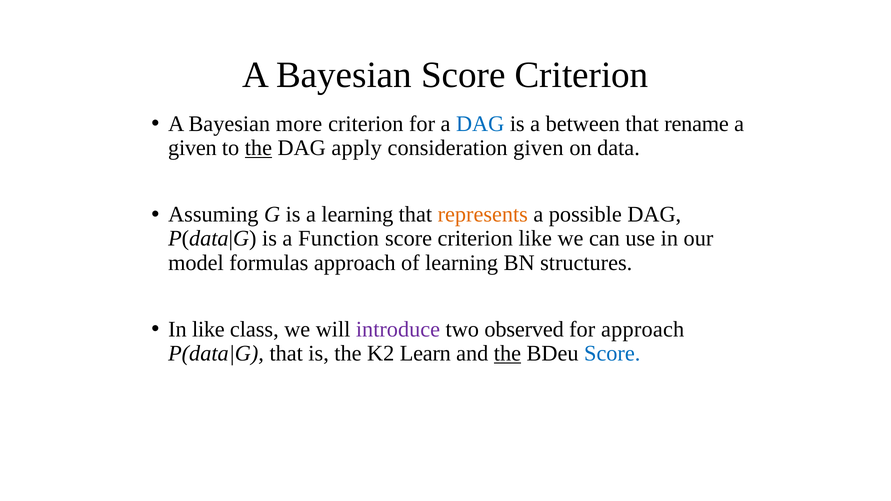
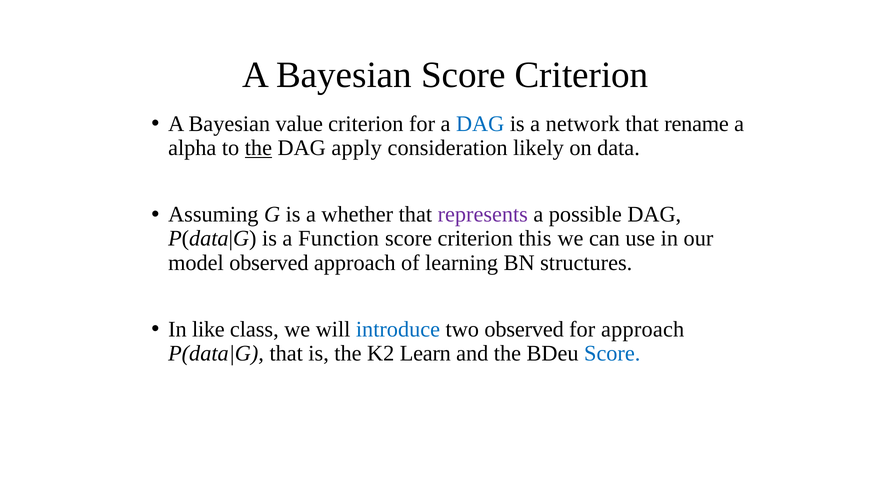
more: more -> value
between: between -> network
given at (192, 148): given -> alpha
consideration given: given -> likely
a learning: learning -> whether
represents colour: orange -> purple
criterion like: like -> this
model formulas: formulas -> observed
introduce colour: purple -> blue
the at (507, 353) underline: present -> none
